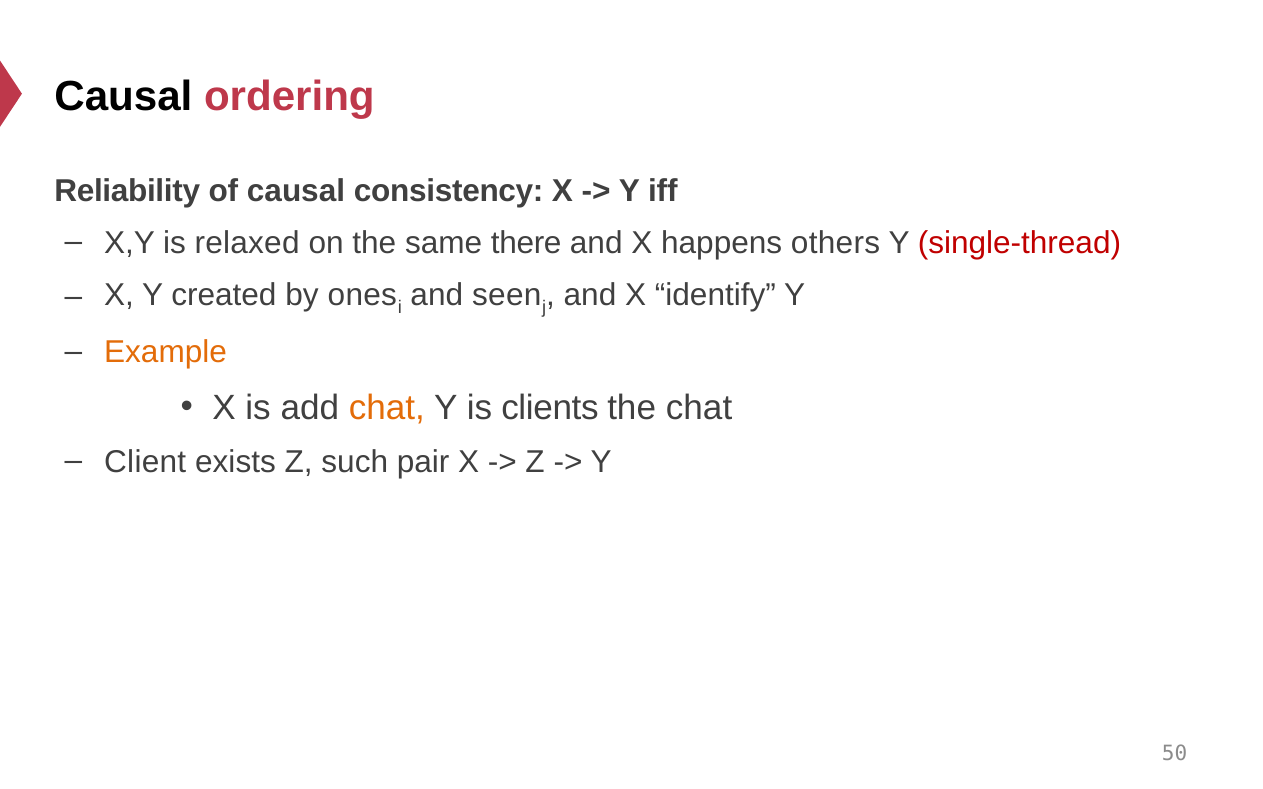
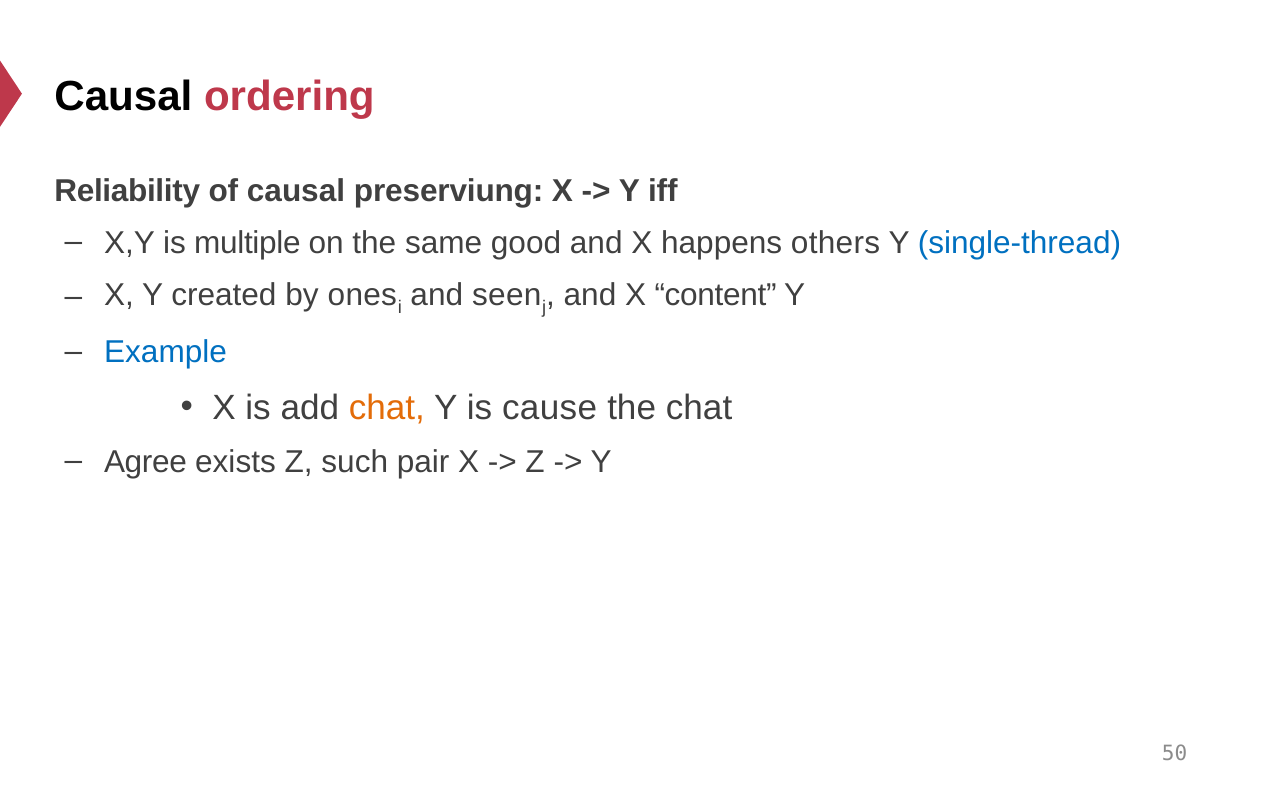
consistency: consistency -> preserviung
relaxed: relaxed -> multiple
there: there -> good
single-thread colour: red -> blue
identify: identify -> content
Example colour: orange -> blue
clients: clients -> cause
Client: Client -> Agree
